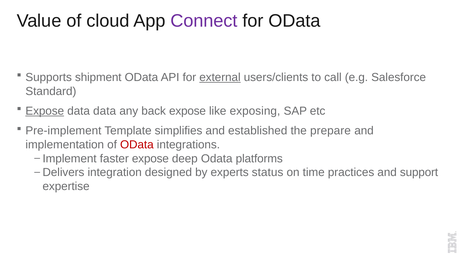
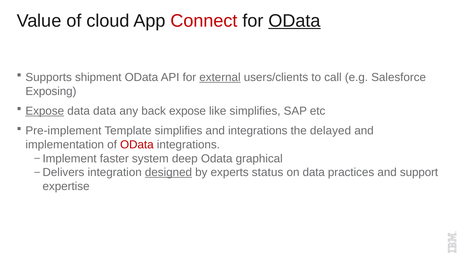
Connect colour: purple -> red
OData at (294, 21) underline: none -> present
Standard: Standard -> Exposing
like exposing: exposing -> simplifies
and established: established -> integrations
prepare: prepare -> delayed
faster expose: expose -> system
platforms: platforms -> graphical
designed underline: none -> present
on time: time -> data
